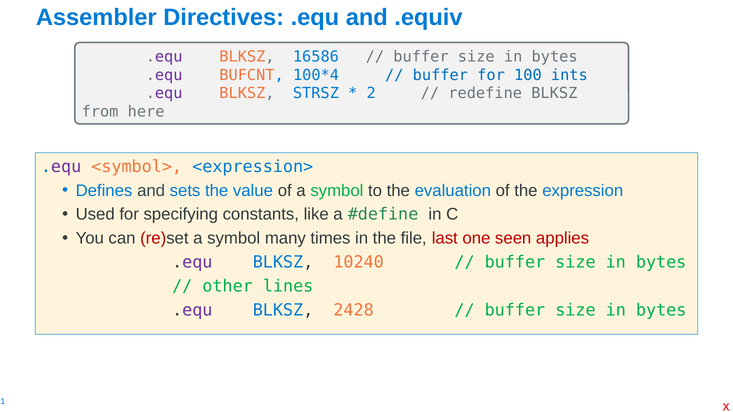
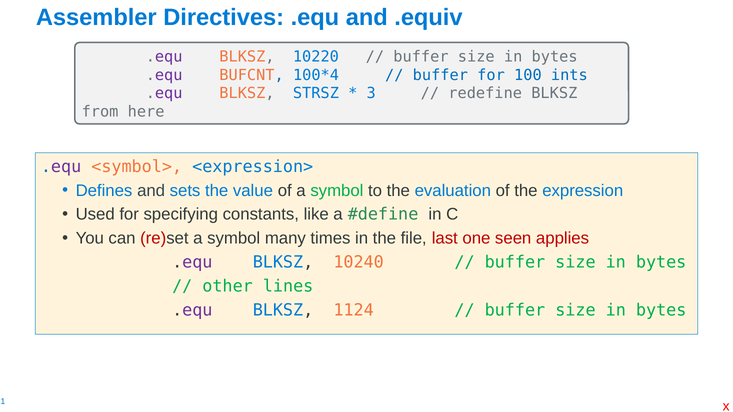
16586: 16586 -> 10220
2: 2 -> 3
2428: 2428 -> 1124
